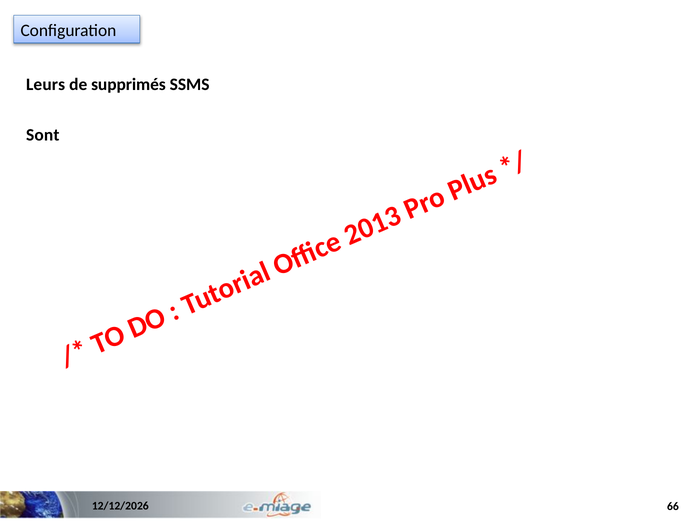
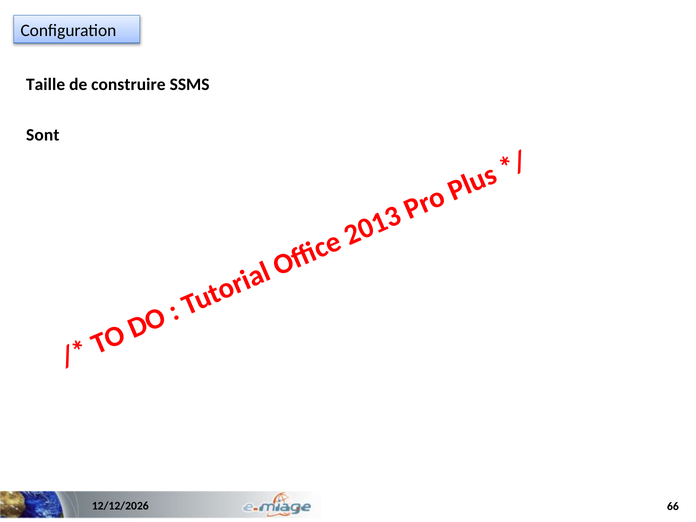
Leurs: Leurs -> Taille
supprimés: supprimés -> construire
